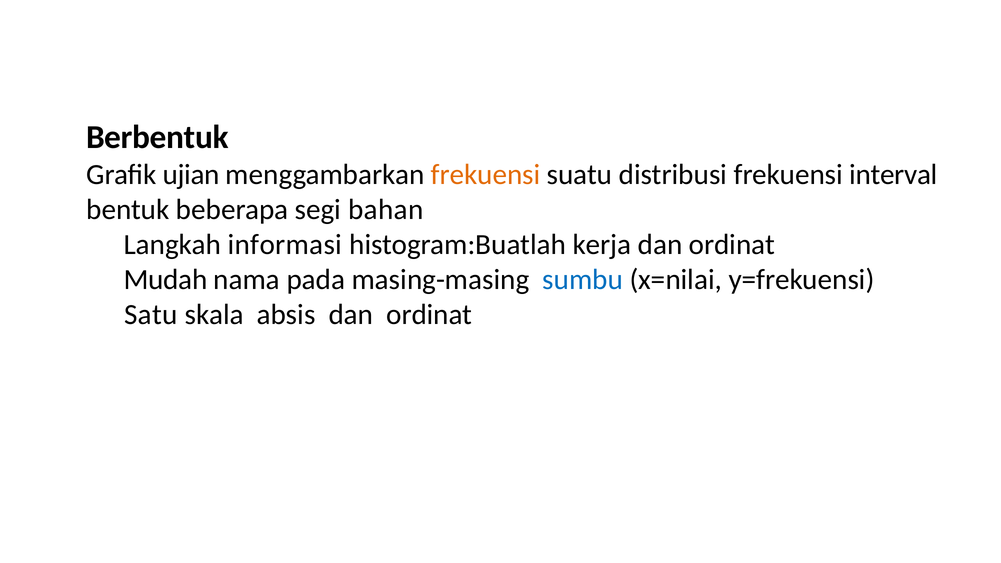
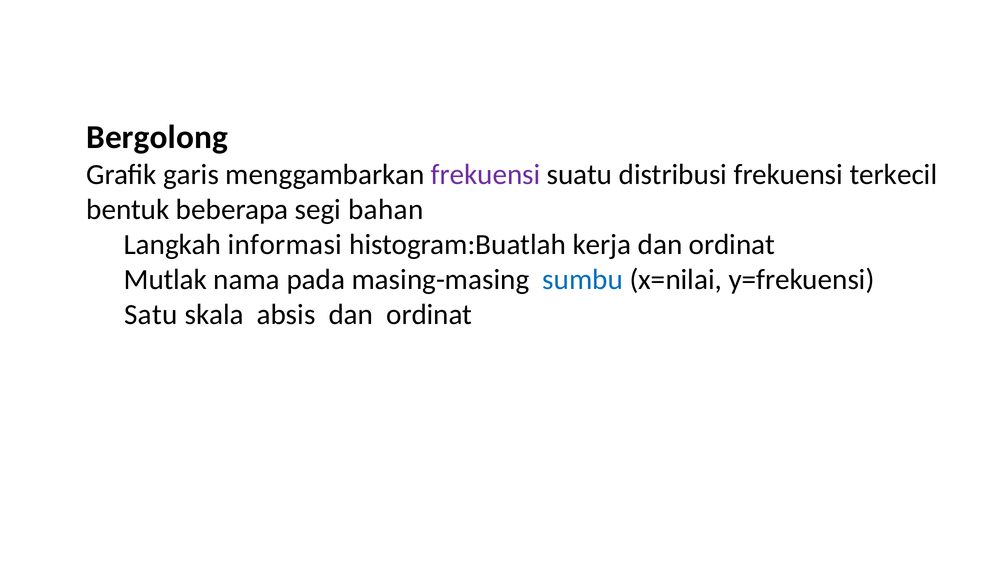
Berbentuk: Berbentuk -> Bergolong
ujian: ujian -> garis
frekuensi at (486, 174) colour: orange -> purple
interval: interval -> terkecil
Mudah: Mudah -> Mutlak
